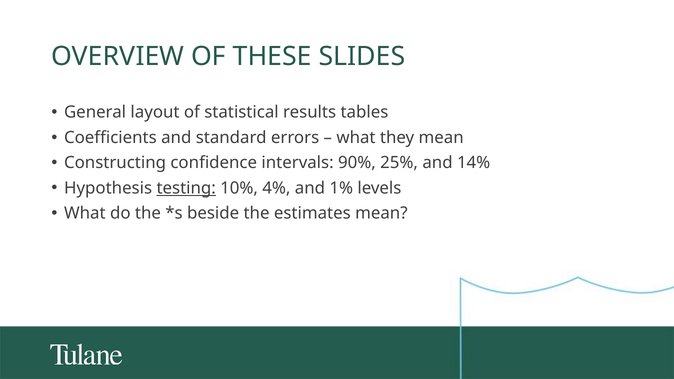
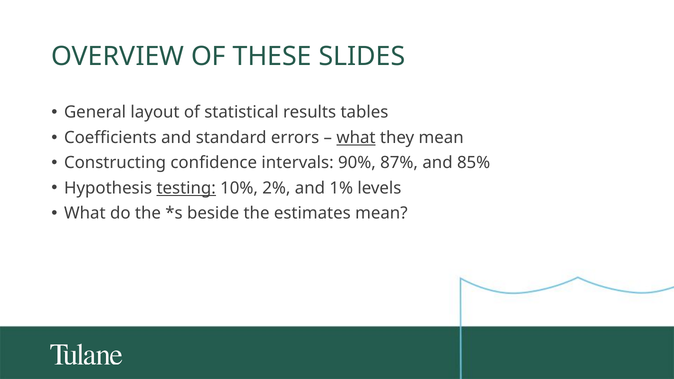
what at (356, 138) underline: none -> present
25%: 25% -> 87%
14%: 14% -> 85%
4%: 4% -> 2%
